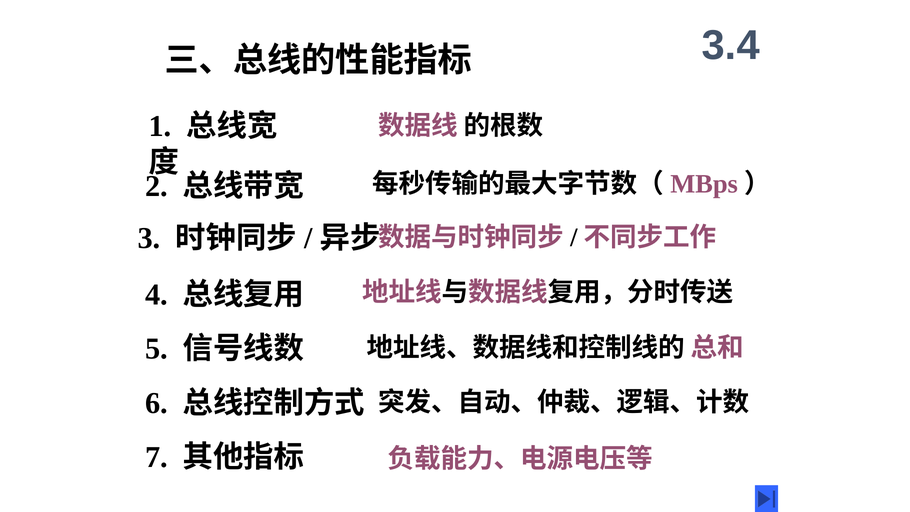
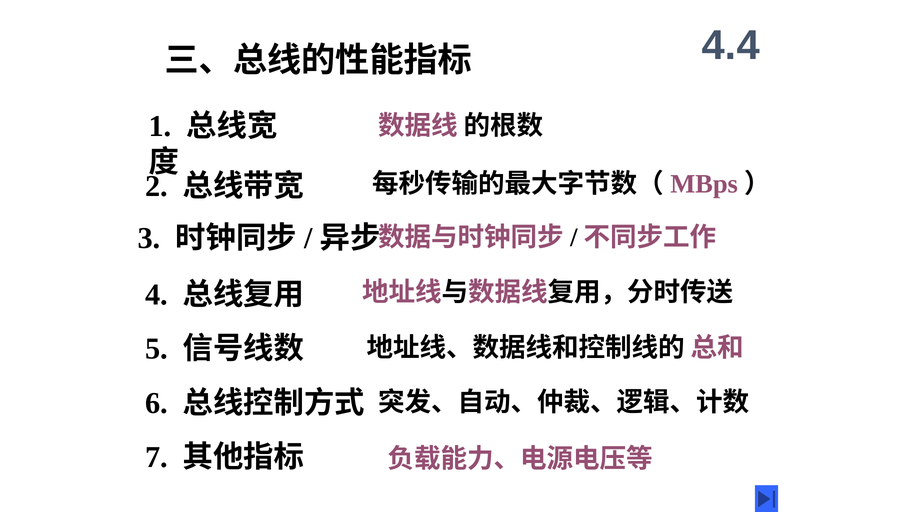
3.4: 3.4 -> 4.4
